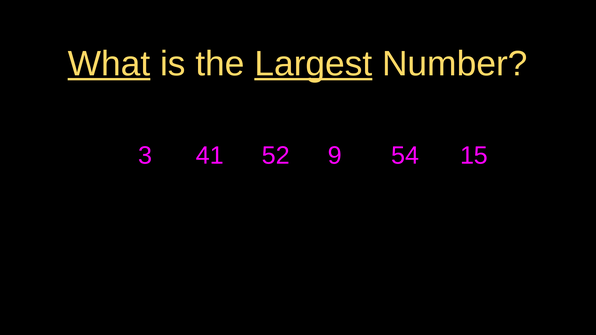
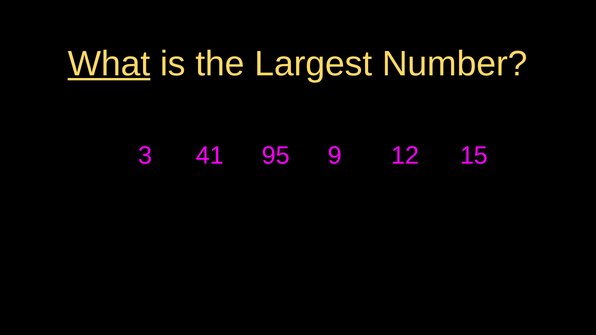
Largest underline: present -> none
52: 52 -> 95
54: 54 -> 12
